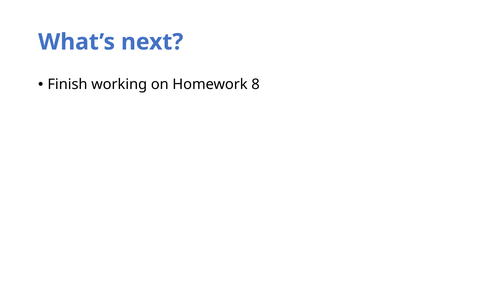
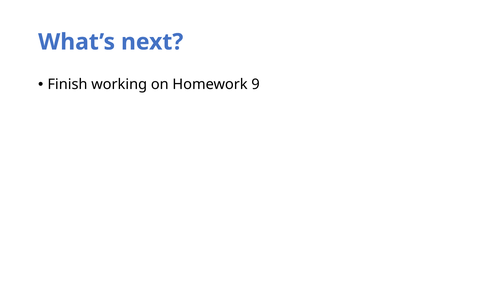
8: 8 -> 9
